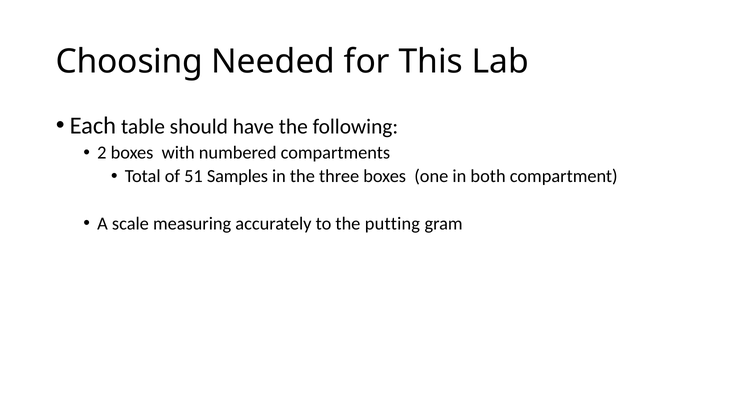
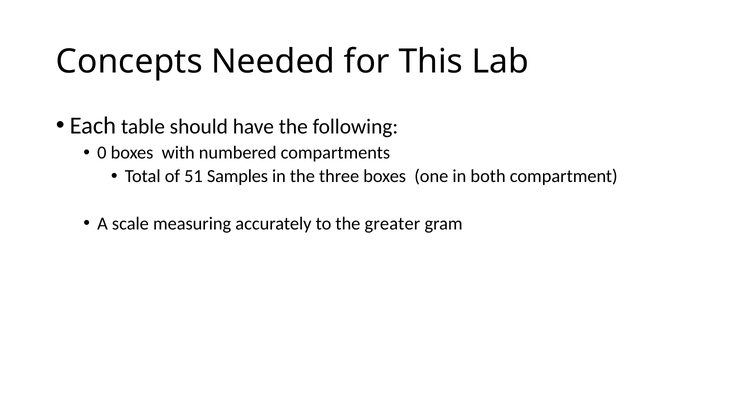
Choosing: Choosing -> Concepts
2: 2 -> 0
putting: putting -> greater
